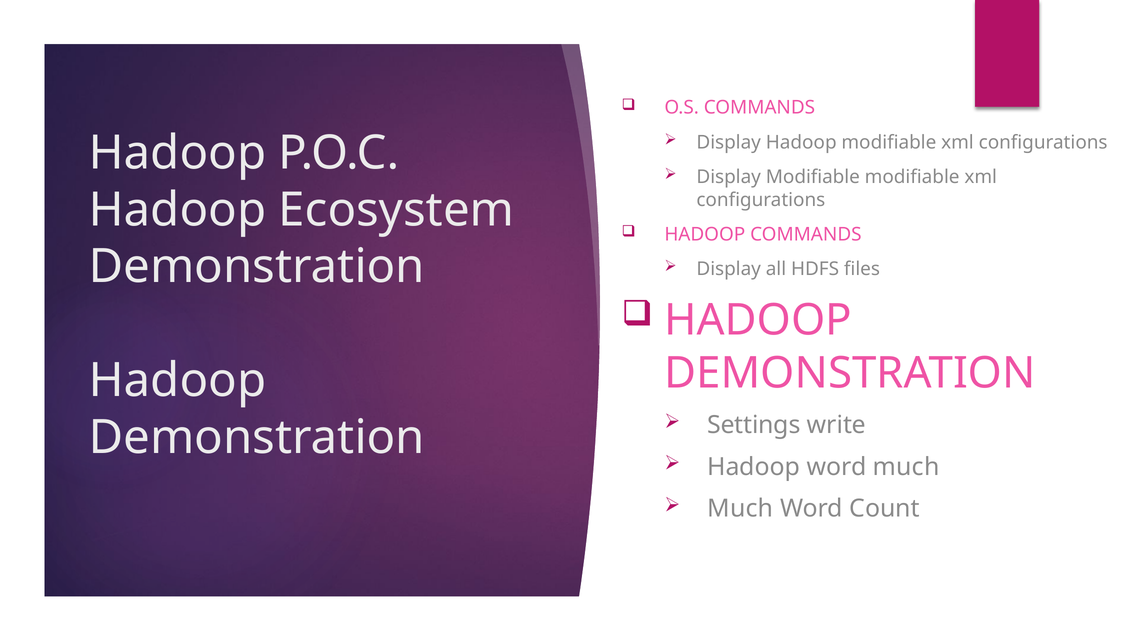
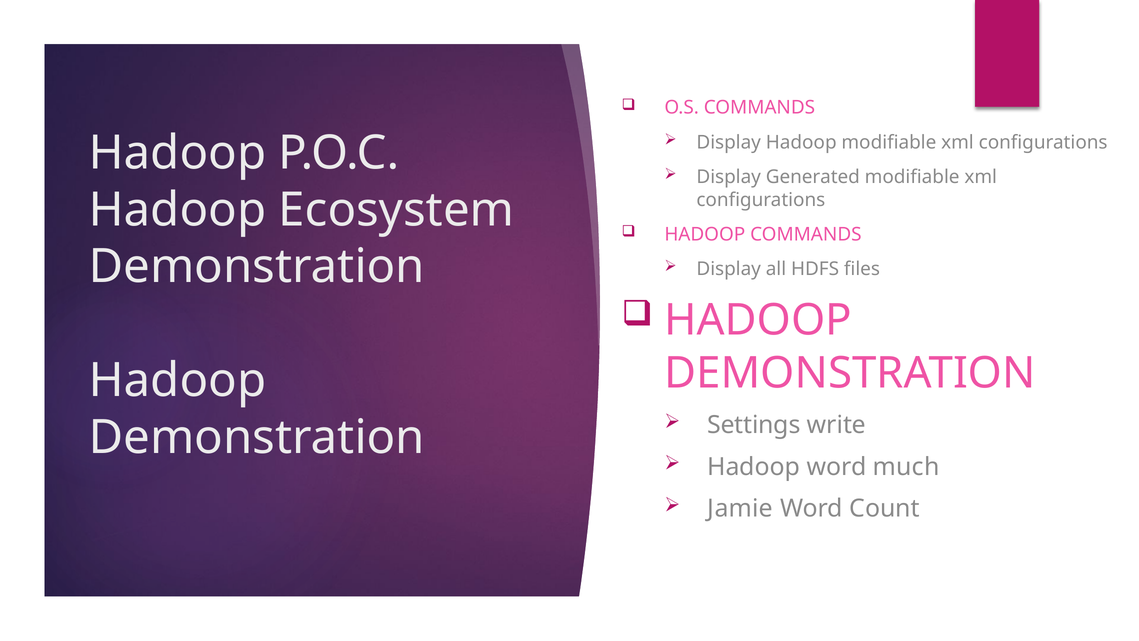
Display Modifiable: Modifiable -> Generated
Much at (740, 508): Much -> Jamie
